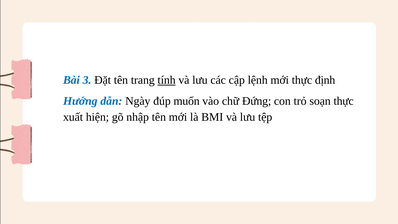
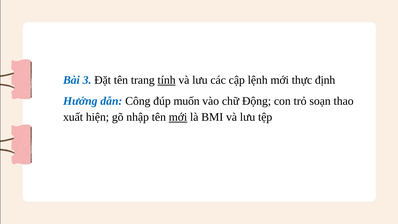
Ngày: Ngày -> Công
Đứng: Đứng -> Động
soạn thực: thực -> thao
mới at (178, 117) underline: none -> present
